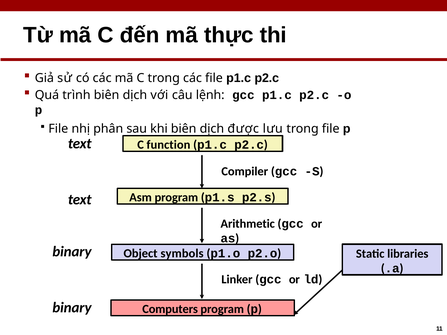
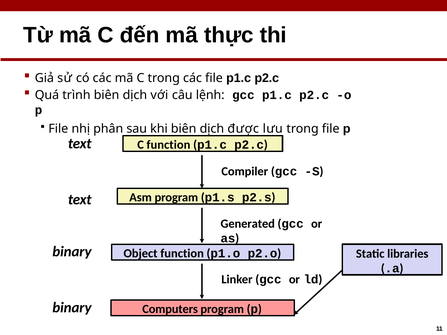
Arithmetic: Arithmetic -> Generated
Object symbols: symbols -> function
